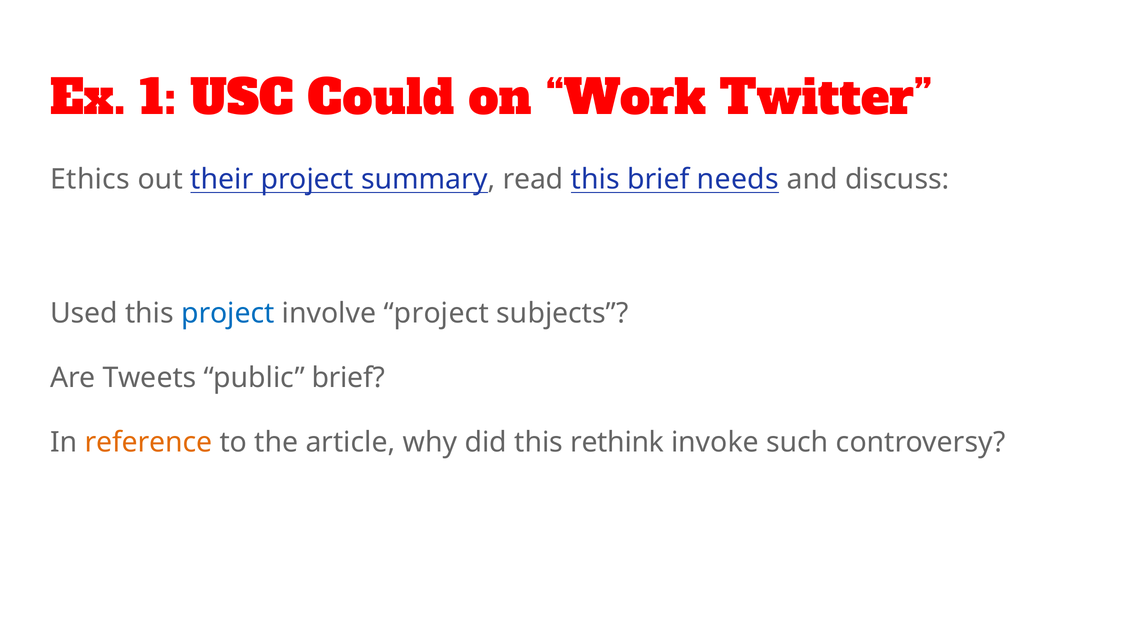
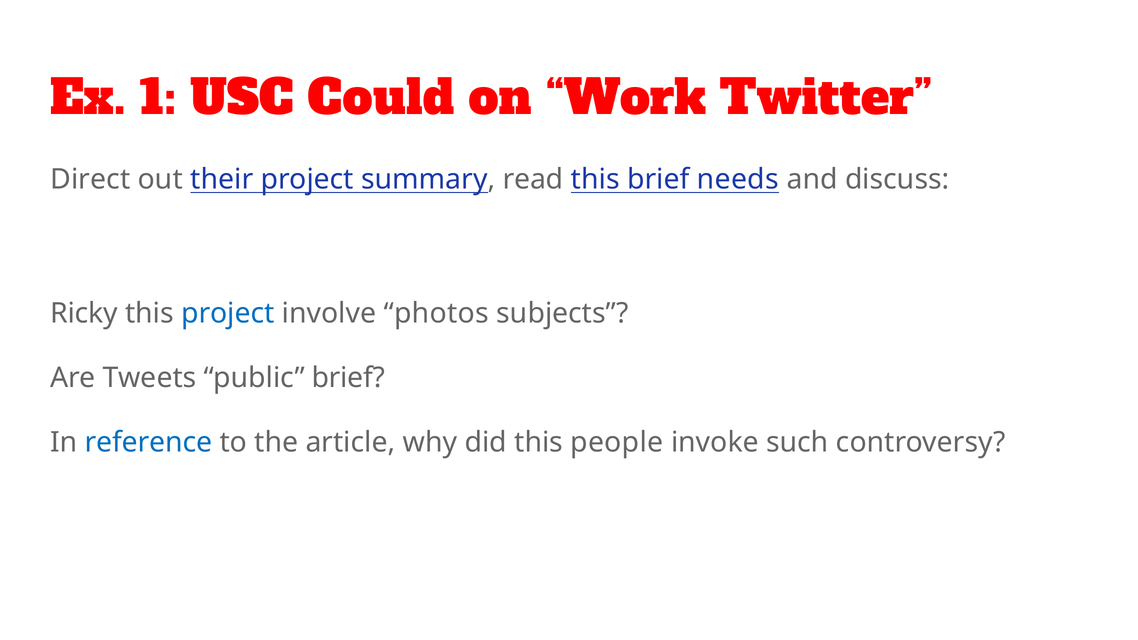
Ethics: Ethics -> Direct
Used: Used -> Ricky
involve project: project -> photos
reference colour: orange -> blue
rethink: rethink -> people
